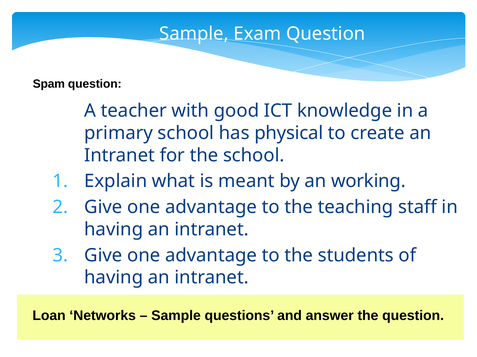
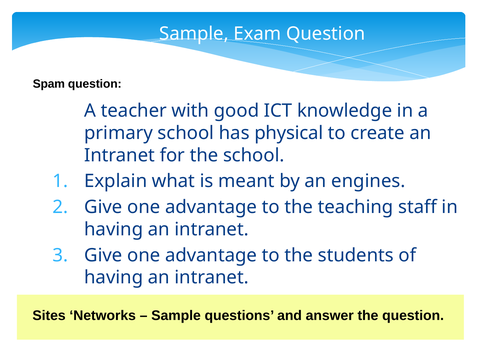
working: working -> engines
Loan: Loan -> Sites
